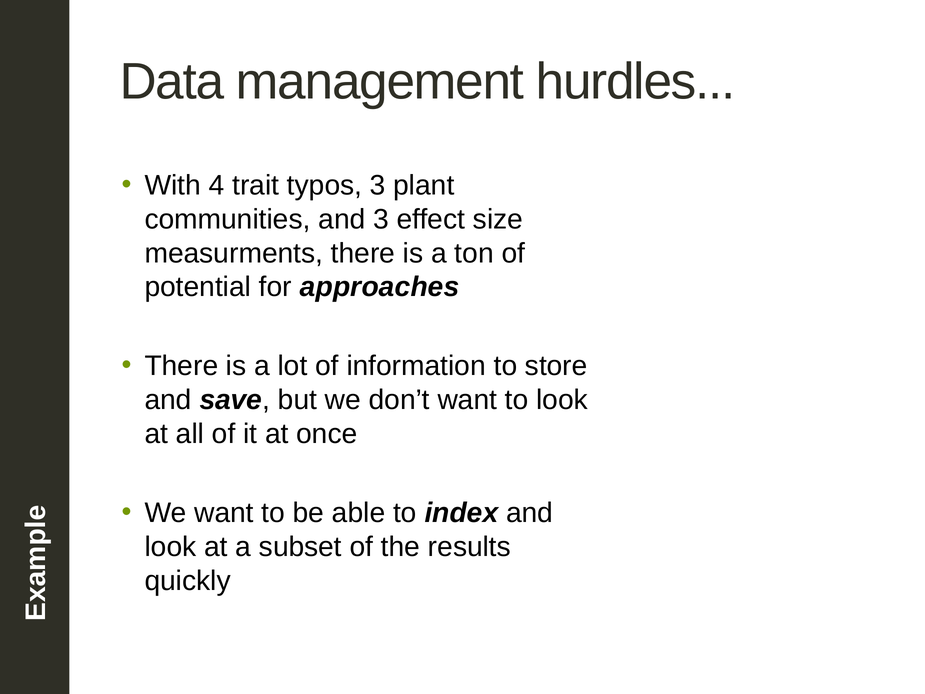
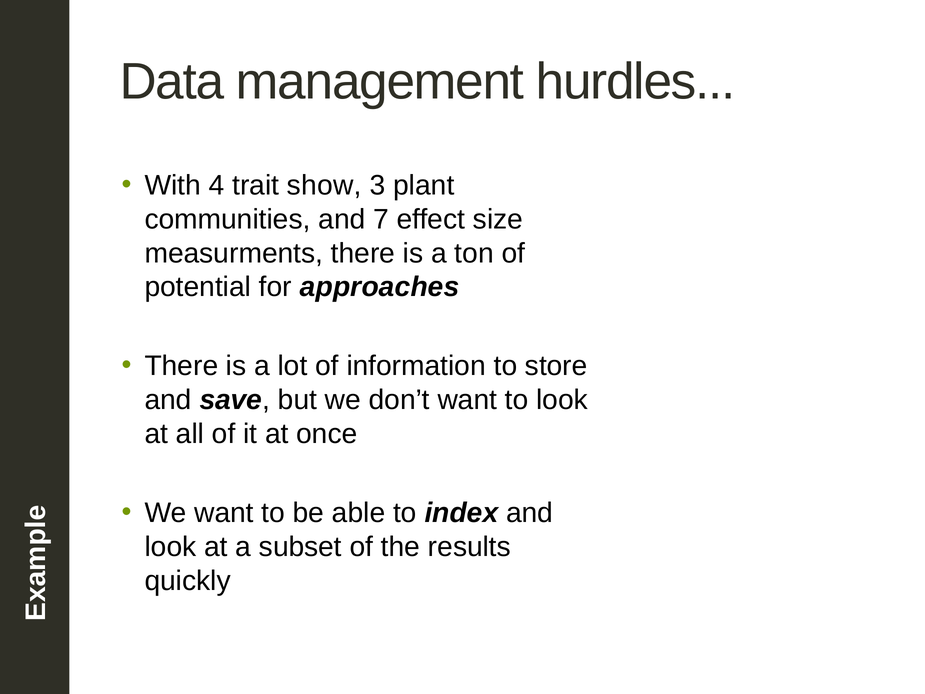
typos: typos -> show
and 3: 3 -> 7
